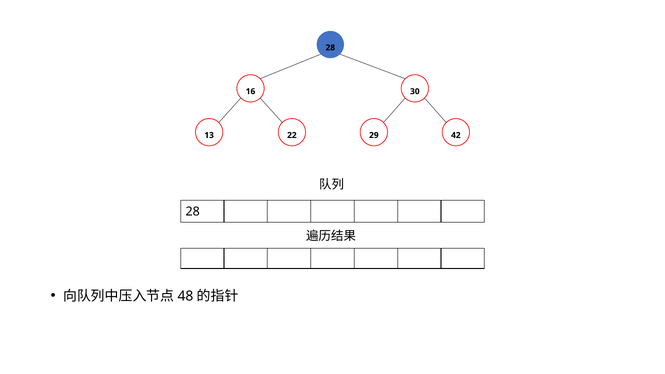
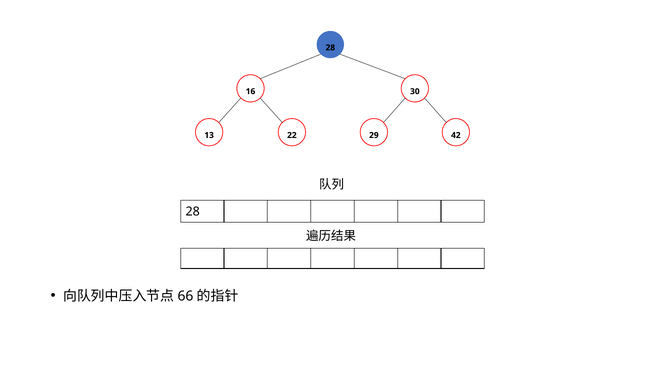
48: 48 -> 66
